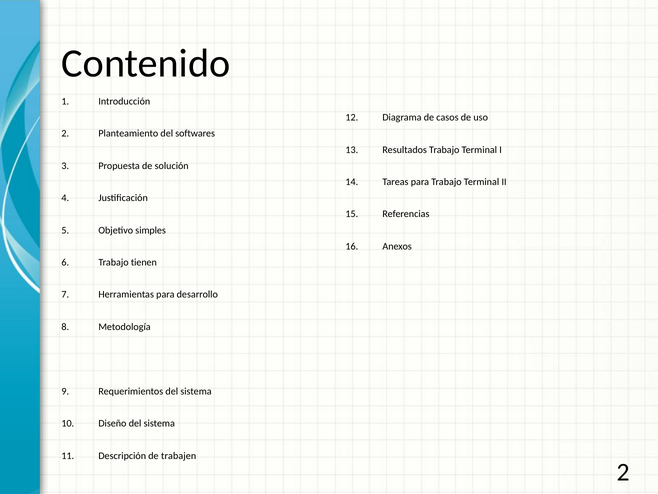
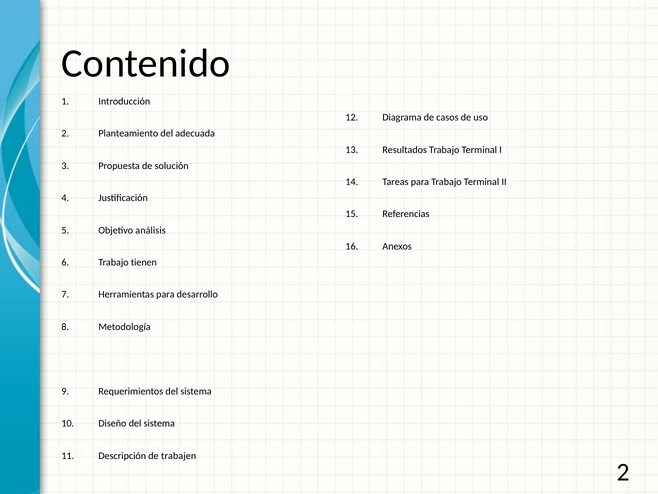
softwares: softwares -> adecuada
simples: simples -> análisis
